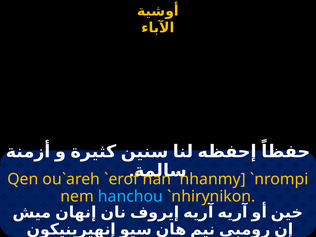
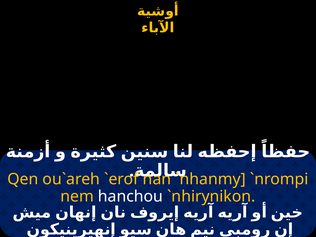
hanchou colour: light blue -> white
